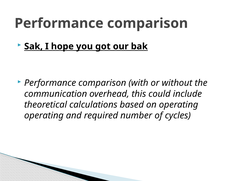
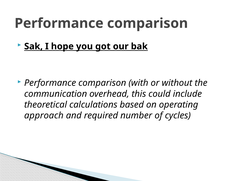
operating at (44, 116): operating -> approach
